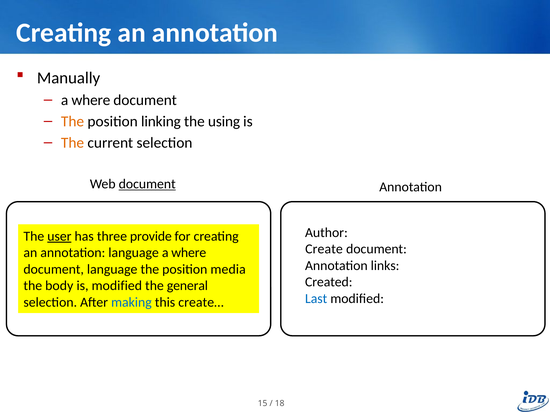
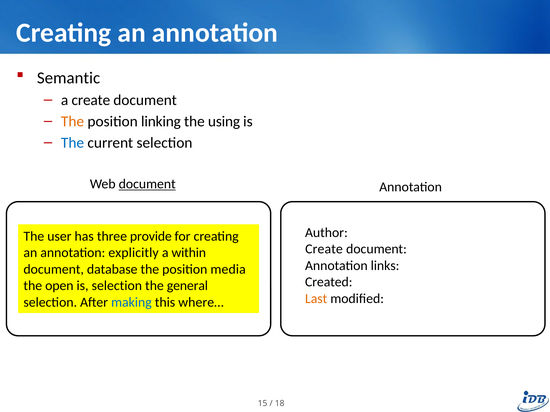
Manually: Manually -> Semantic
where at (91, 100): where -> create
The at (73, 143) colour: orange -> blue
user underline: present -> none
annotation language: language -> explicitly
where at (189, 253): where -> within
document language: language -> database
body: body -> open
is modified: modified -> selection
Last colour: blue -> orange
create…: create… -> where…
